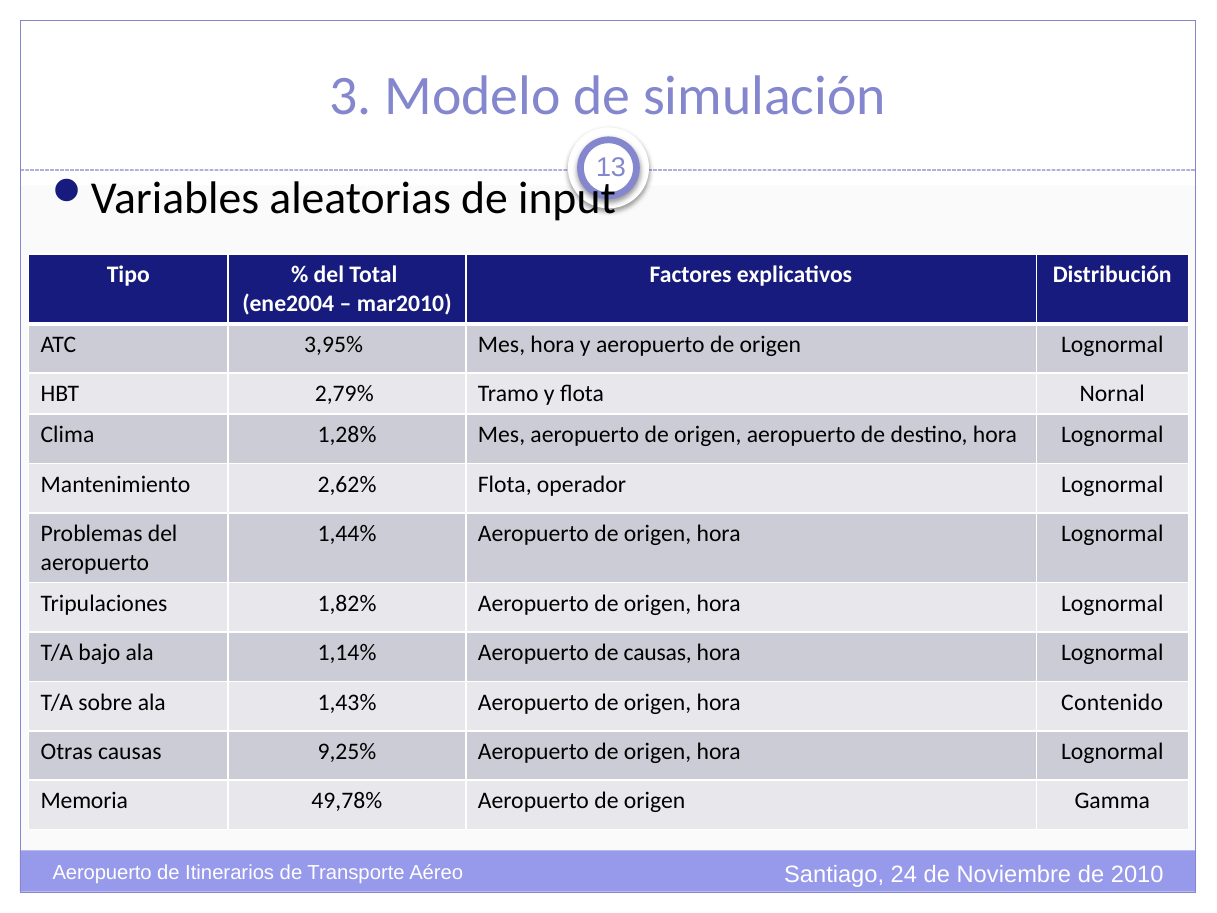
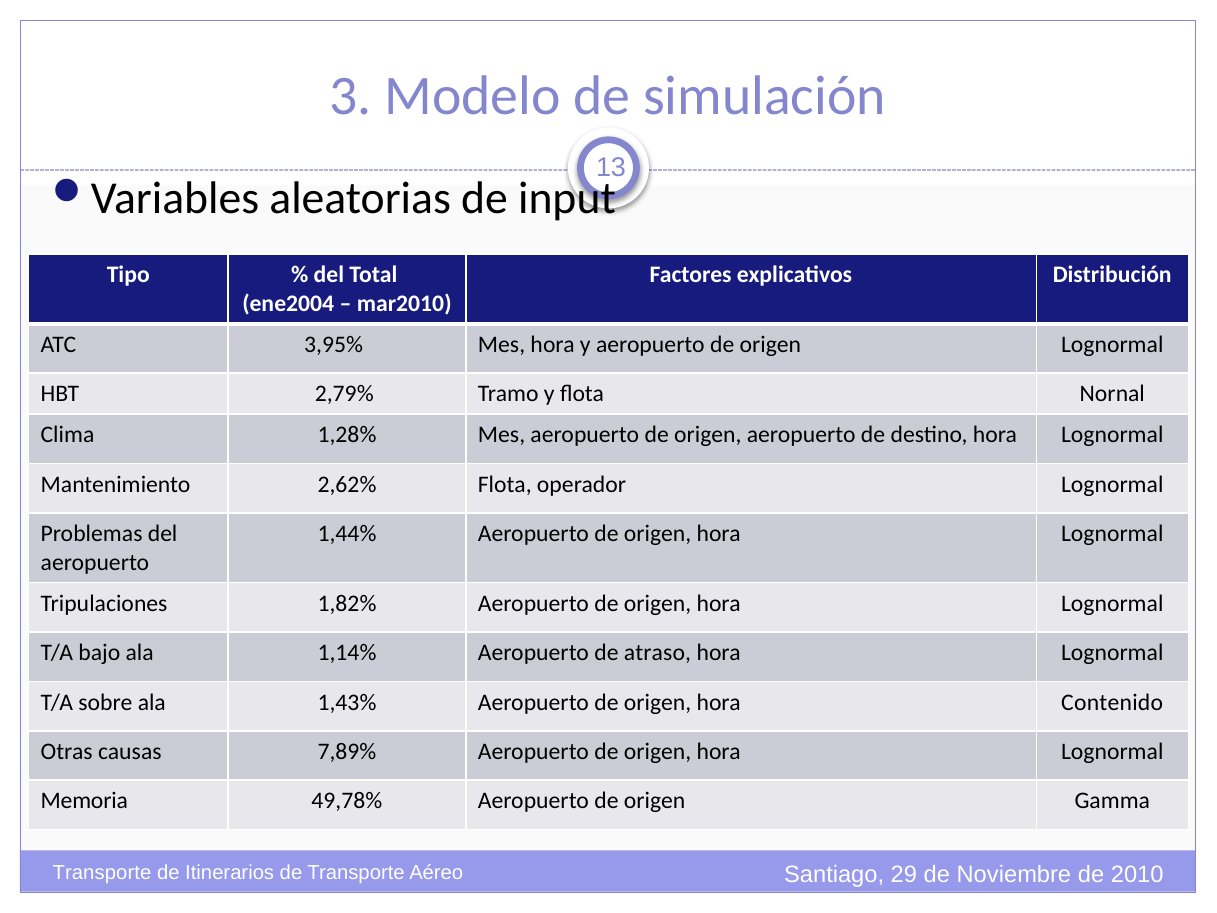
de causas: causas -> atraso
9,25%: 9,25% -> 7,89%
24: 24 -> 29
Aeropuerto at (102, 873): Aeropuerto -> Transporte
